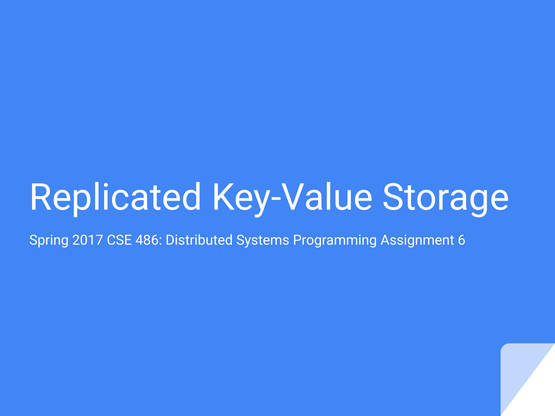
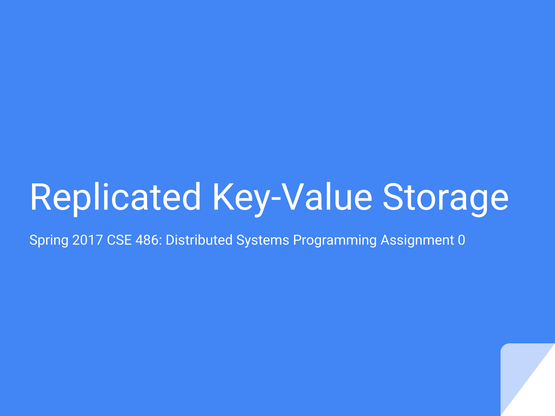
6: 6 -> 0
